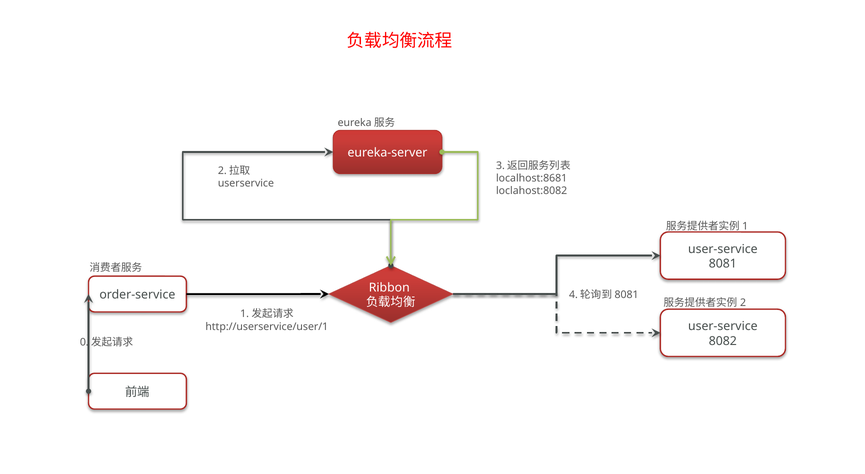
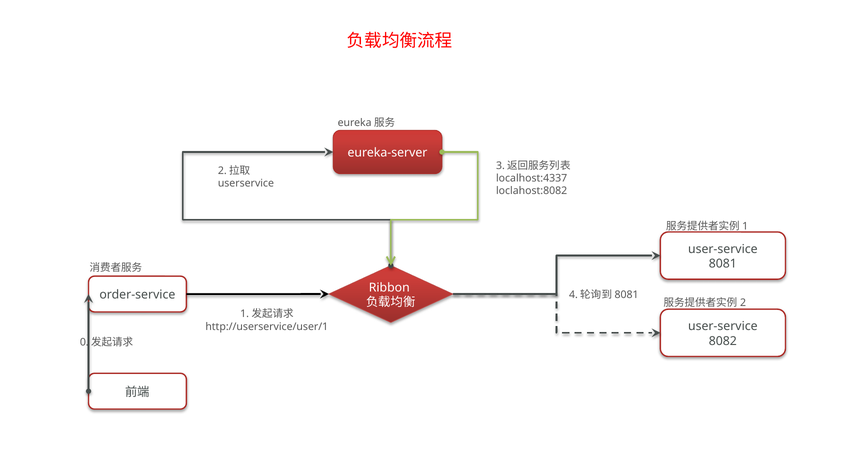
localhost:8681: localhost:8681 -> localhost:4337
